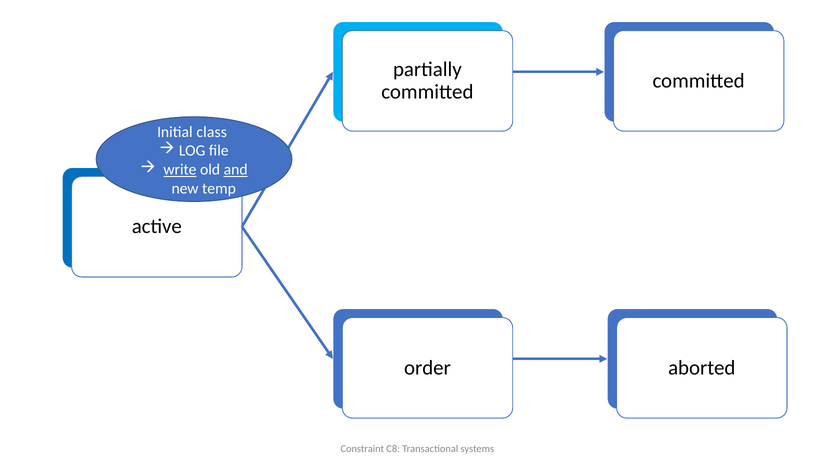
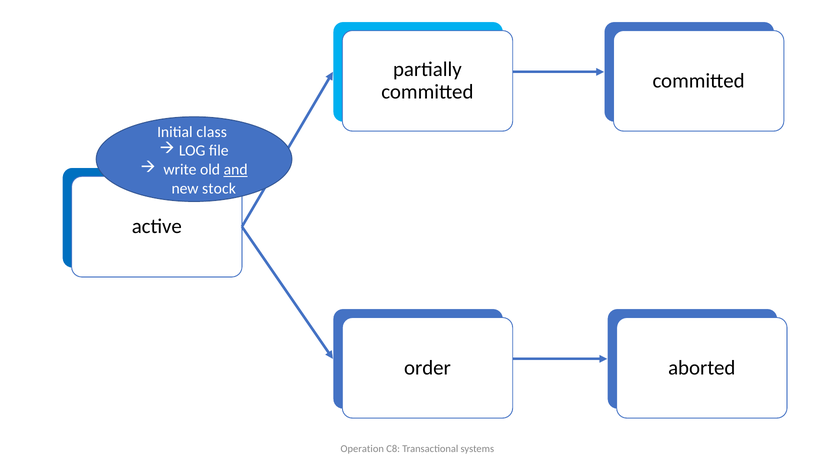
write underline: present -> none
temp: temp -> stock
Constraint: Constraint -> Operation
